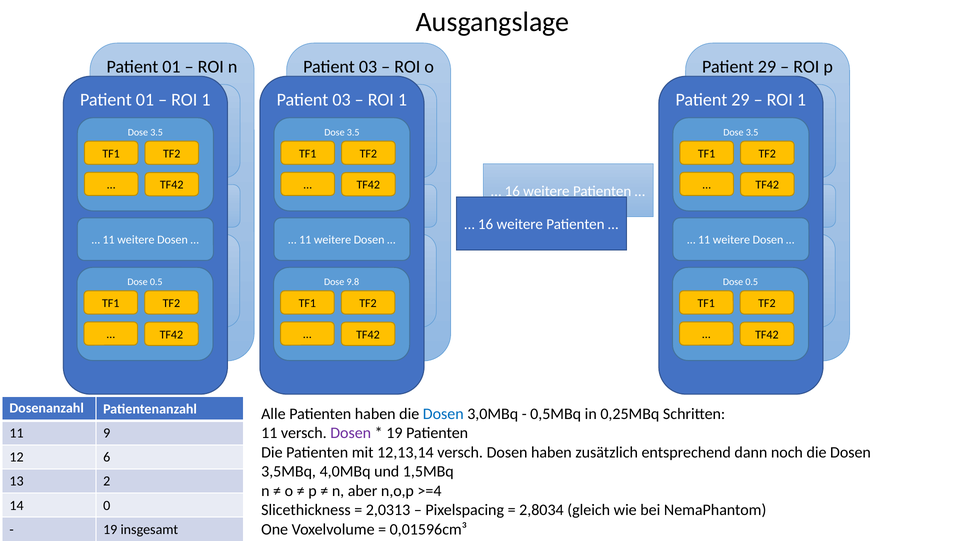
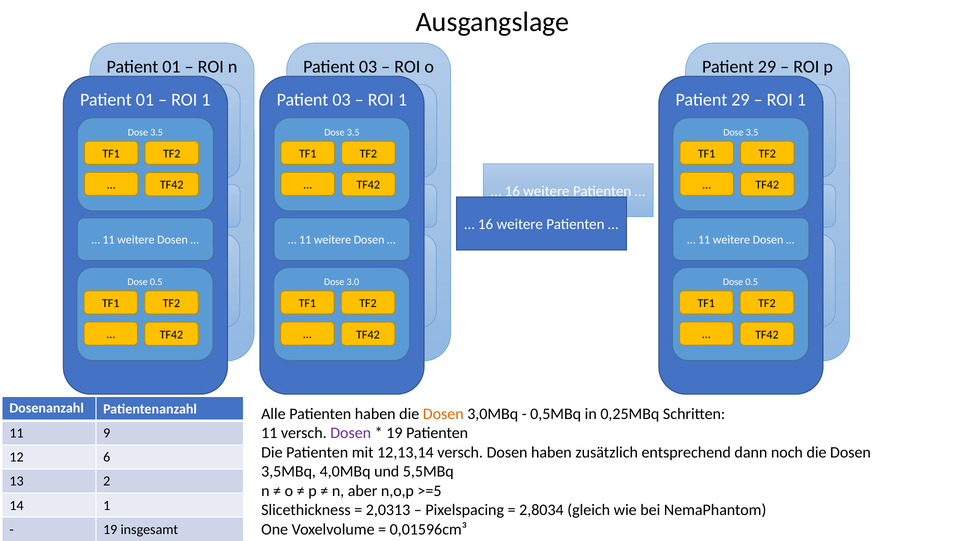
9.8: 9.8 -> 3.0
Dosen at (443, 414) colour: blue -> orange
1,5MBq: 1,5MBq -> 5,5MBq
>=4: >=4 -> >=5
14 0: 0 -> 1
